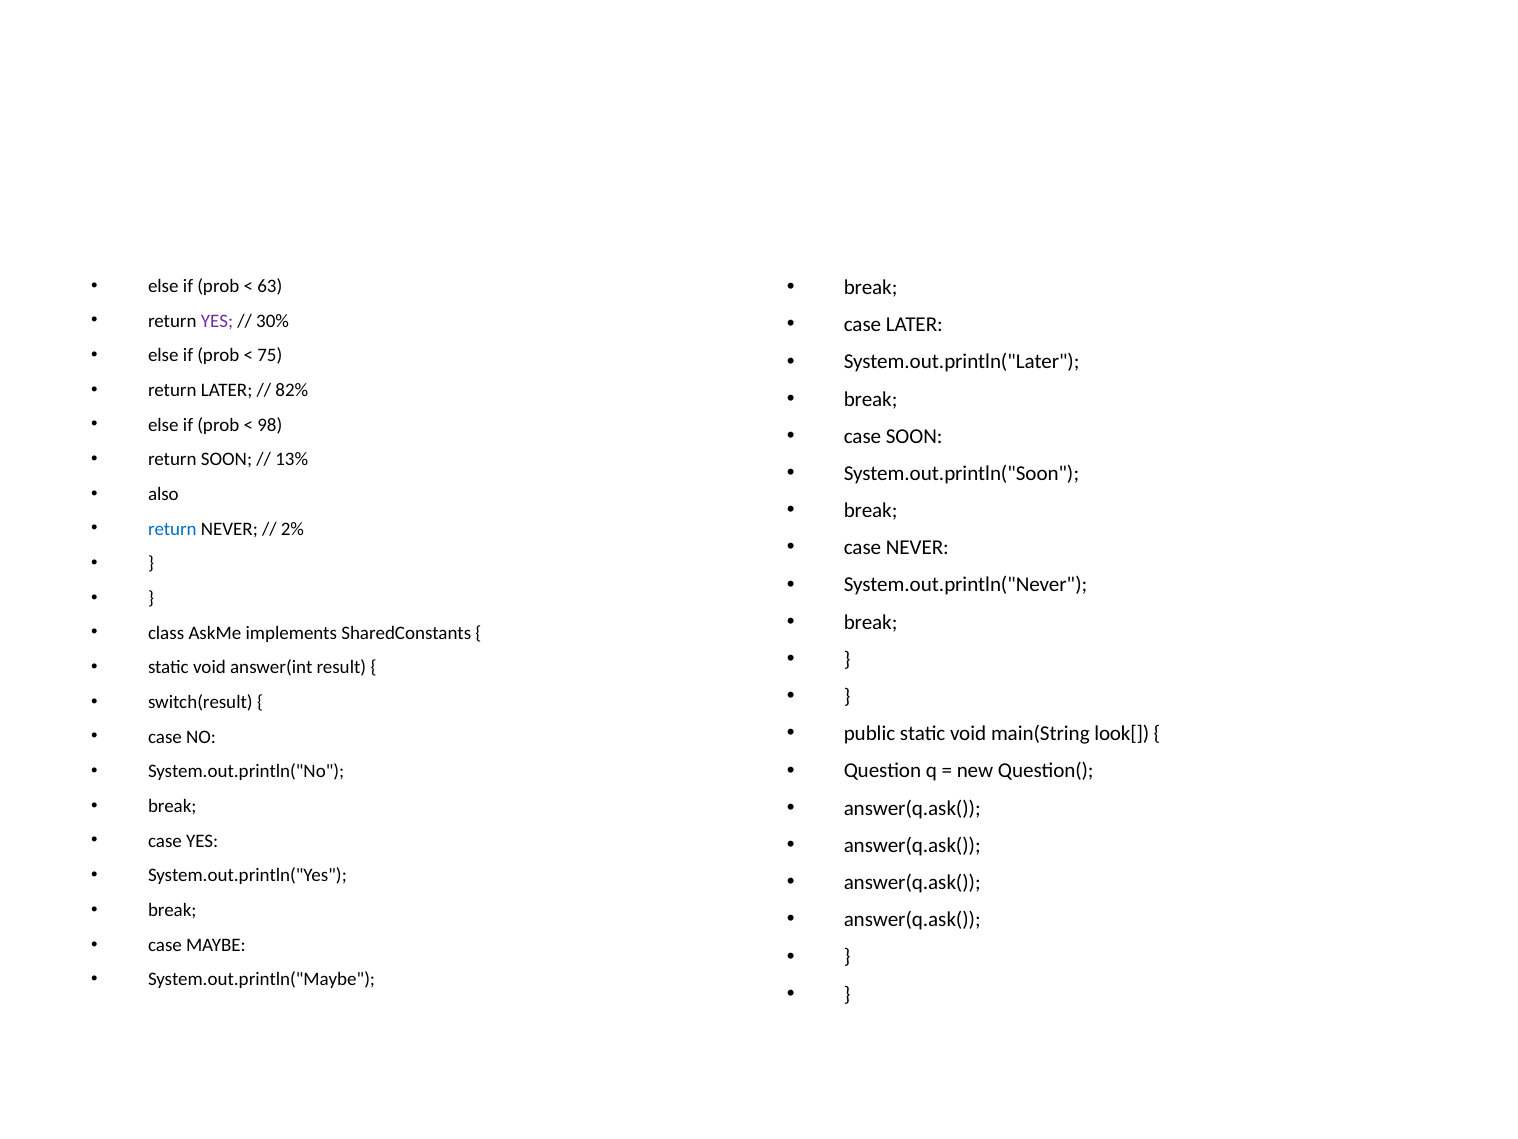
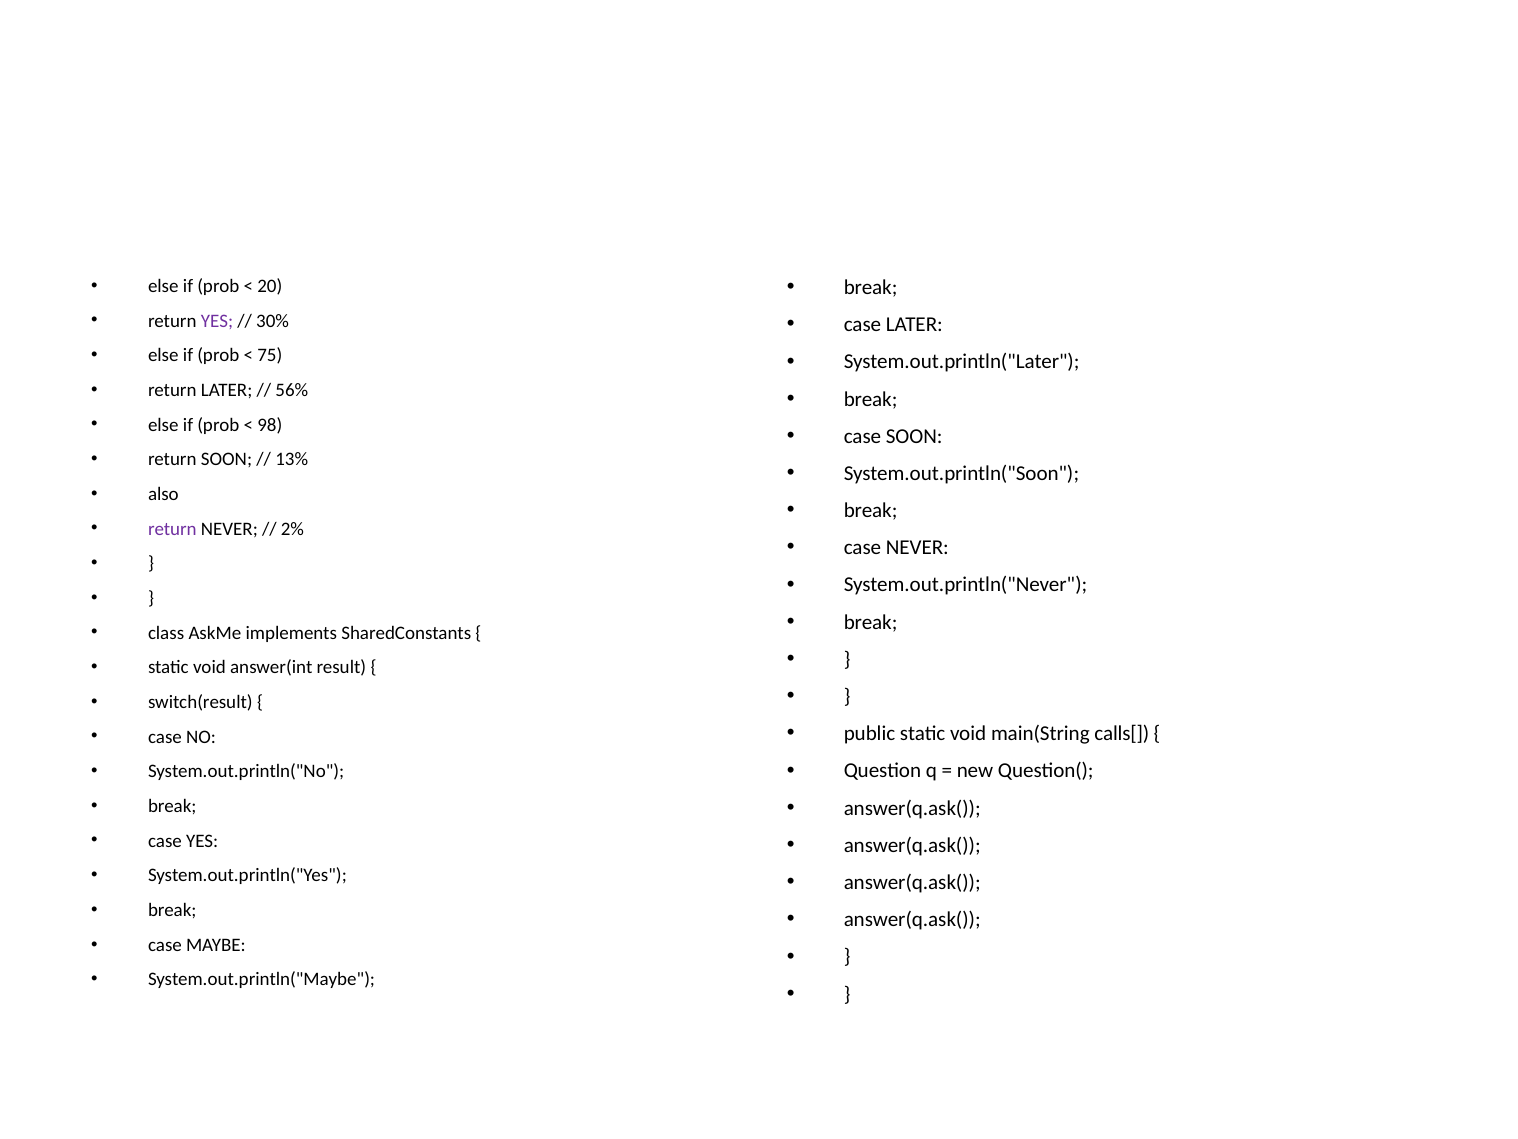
63: 63 -> 20
82%: 82% -> 56%
return at (172, 529) colour: blue -> purple
look[: look[ -> calls[
